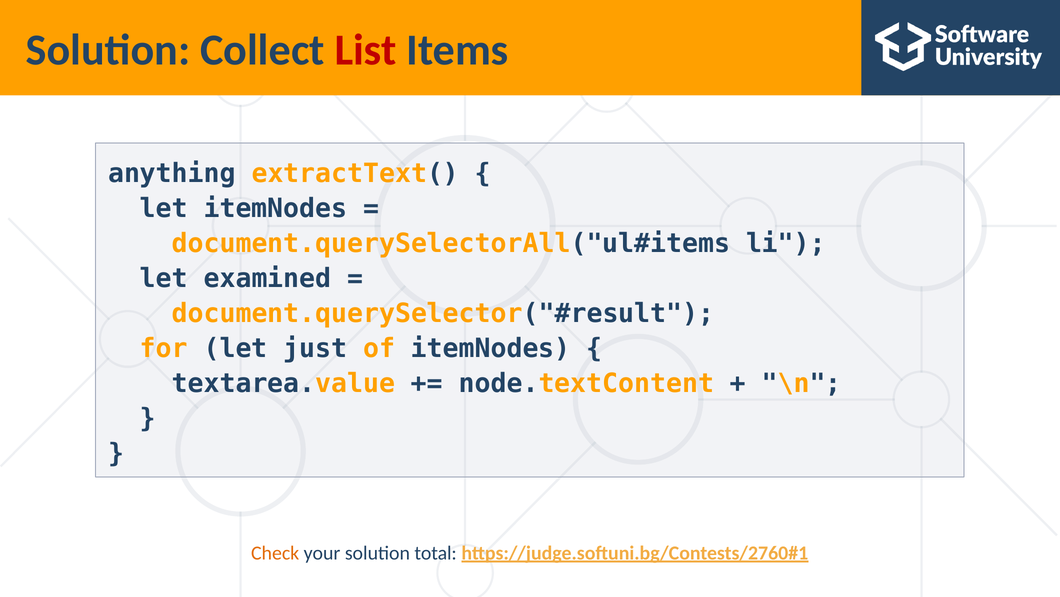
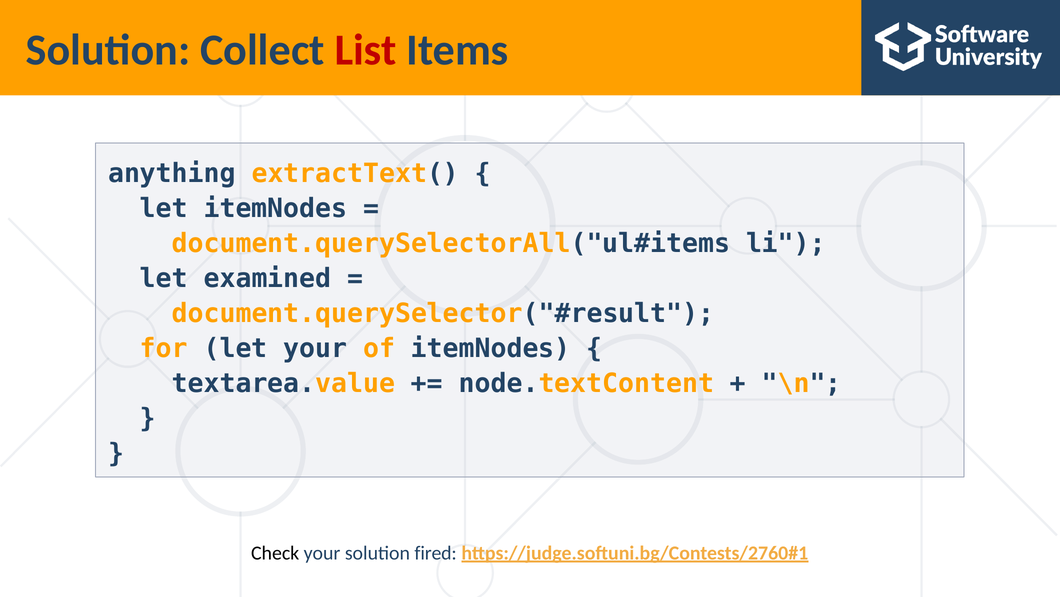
let just: just -> your
Check colour: orange -> black
total: total -> fired
